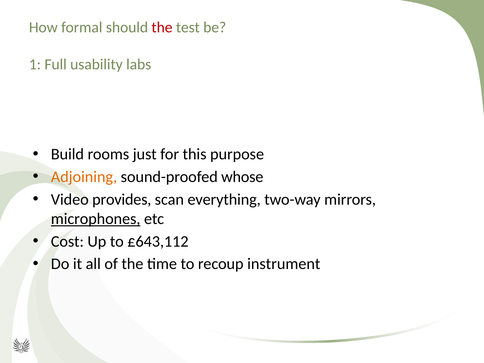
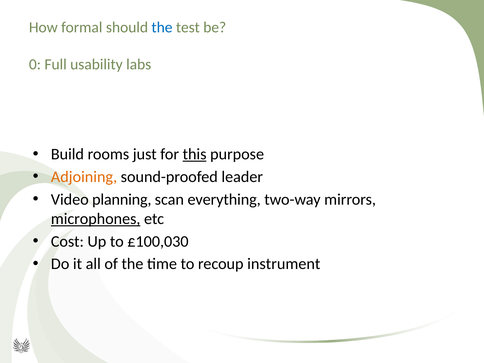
the at (162, 27) colour: red -> blue
1: 1 -> 0
this underline: none -> present
whose: whose -> leader
provides: provides -> planning
£643,112: £643,112 -> £100,030
